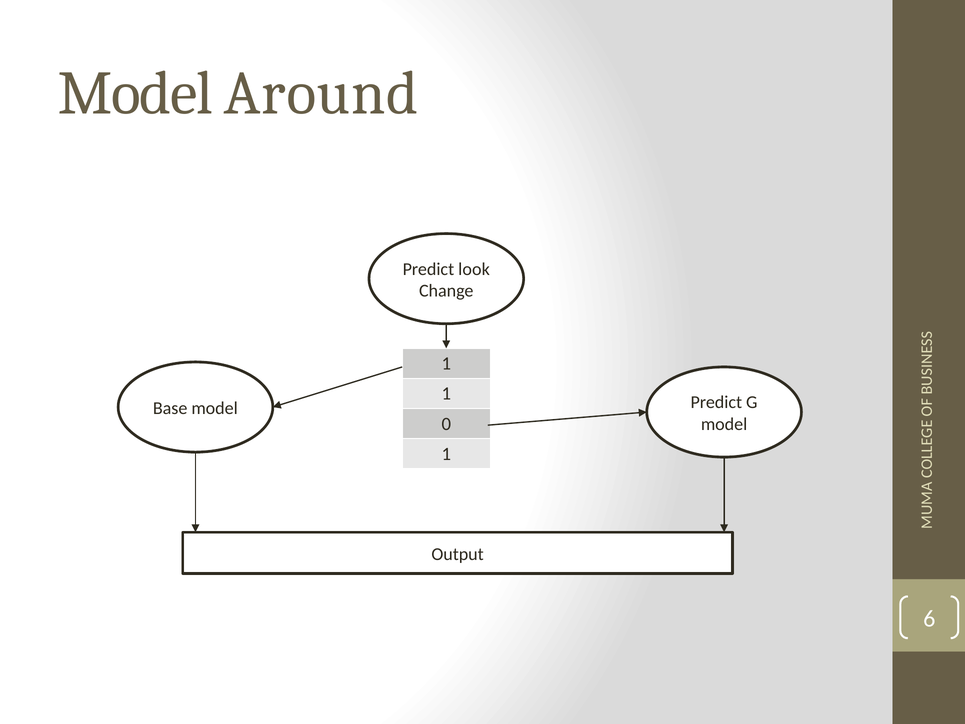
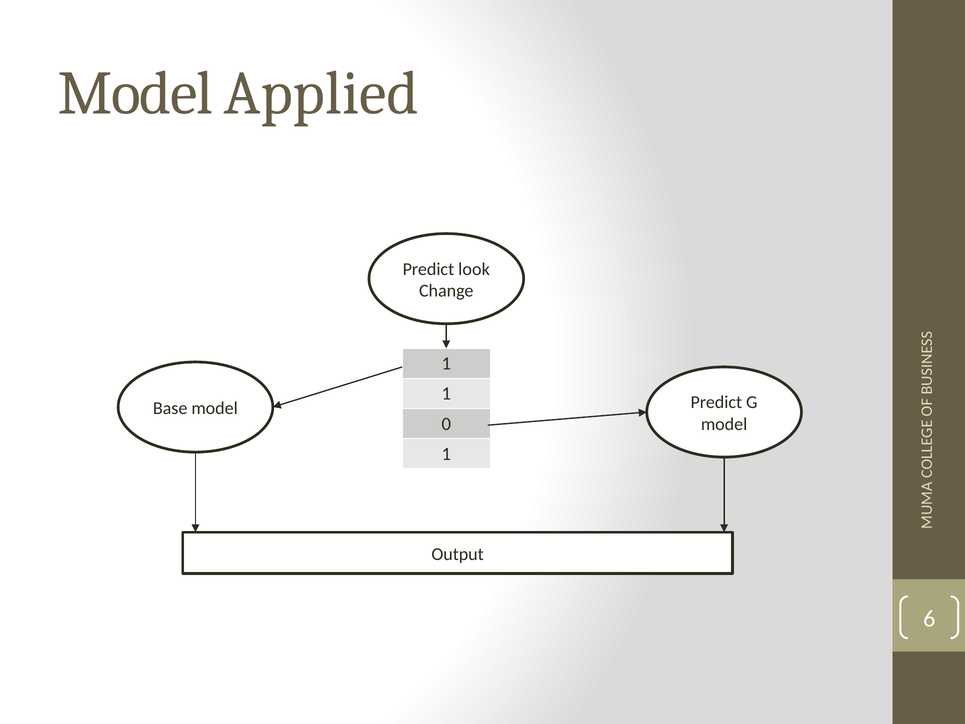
Around: Around -> Applied
